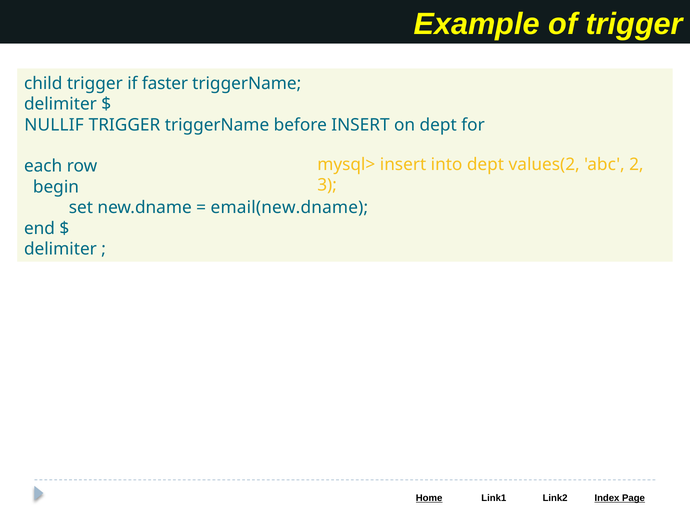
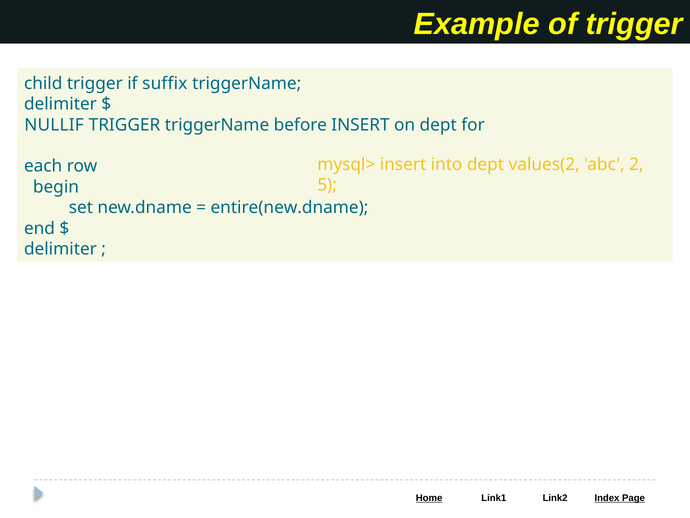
faster: faster -> suffix
3: 3 -> 5
email(new.dname: email(new.dname -> entire(new.dname
